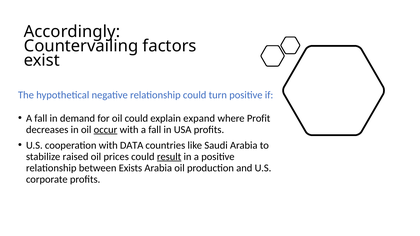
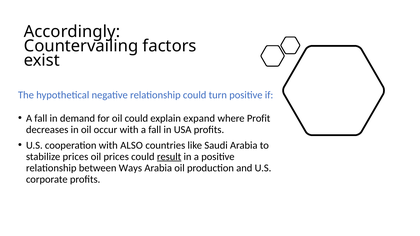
occur underline: present -> none
DATA: DATA -> ALSO
stabilize raised: raised -> prices
Exists: Exists -> Ways
